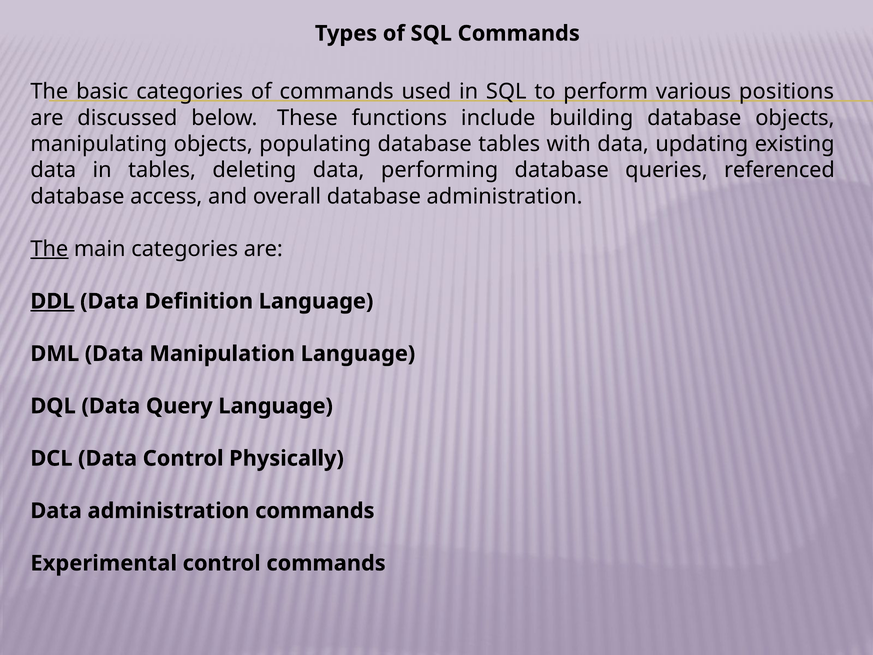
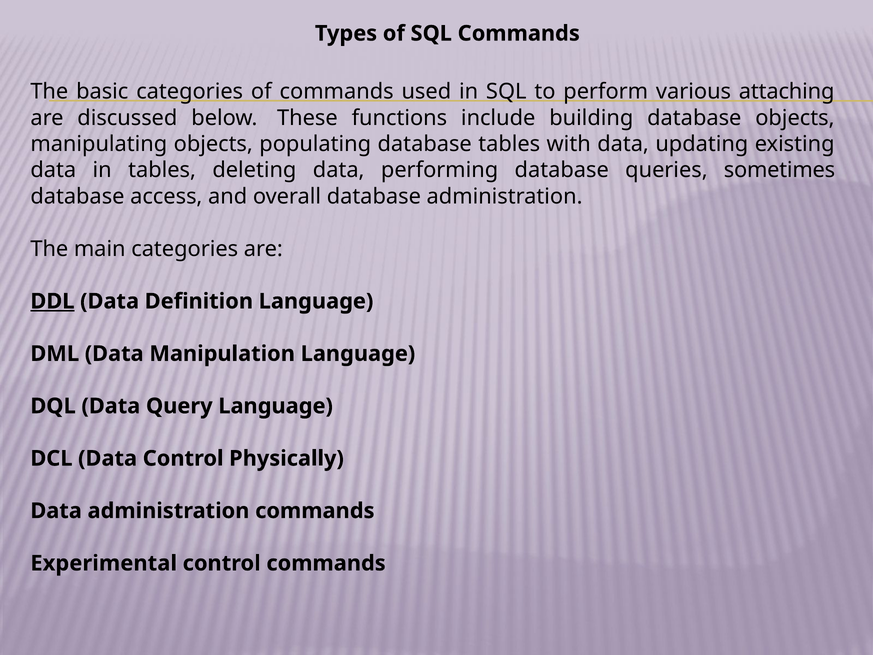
positions: positions -> attaching
referenced: referenced -> sometimes
The at (49, 249) underline: present -> none
